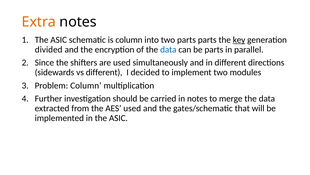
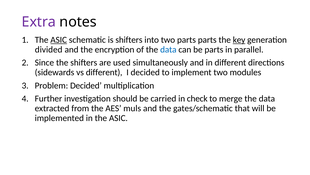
Extra colour: orange -> purple
ASIC at (59, 40) underline: none -> present
is column: column -> shifters
Problem Column: Column -> Decided
in notes: notes -> check
AES used: used -> muls
